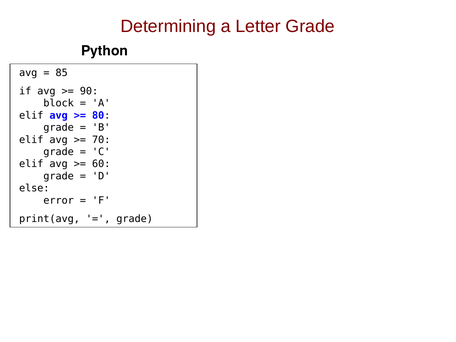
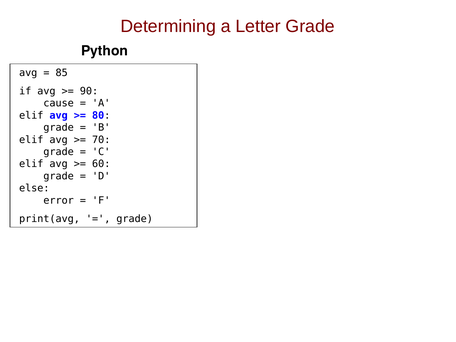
block: block -> cause
